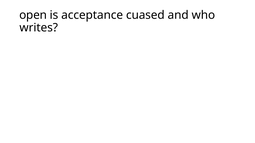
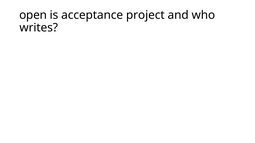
cuased: cuased -> project
